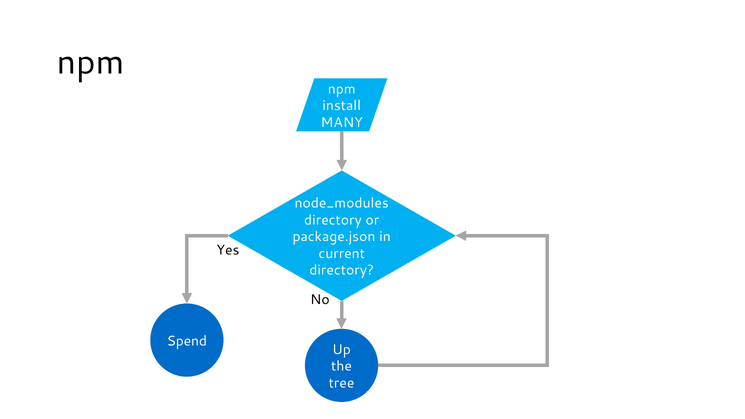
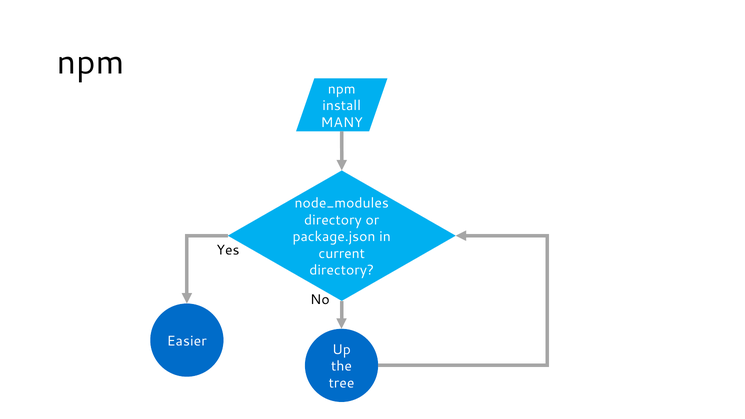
Spend: Spend -> Easier
